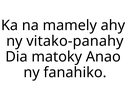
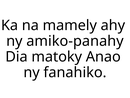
vitako-panahy: vitako-panahy -> amiko-panahy
